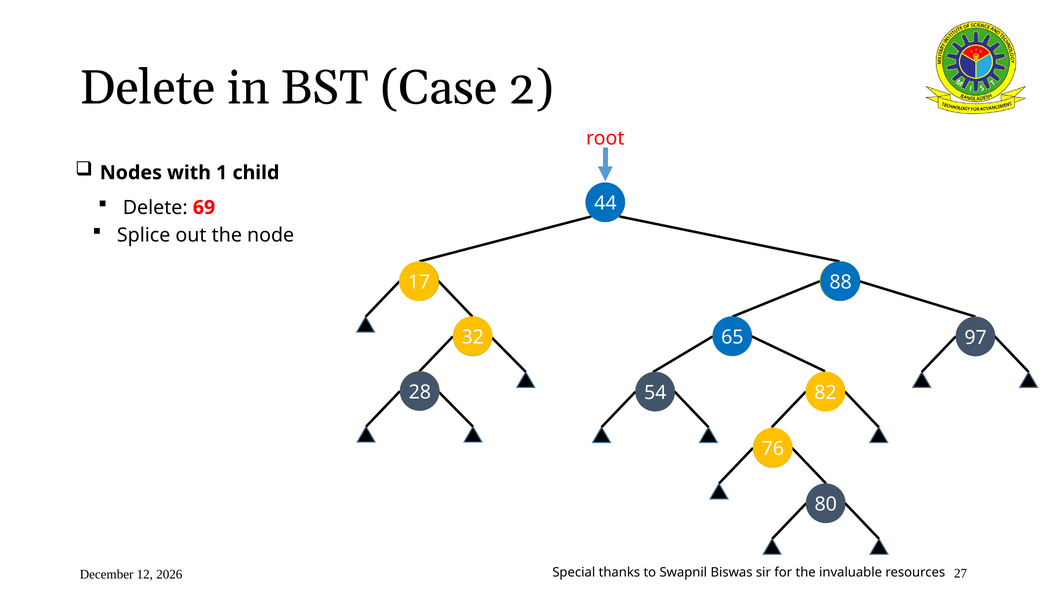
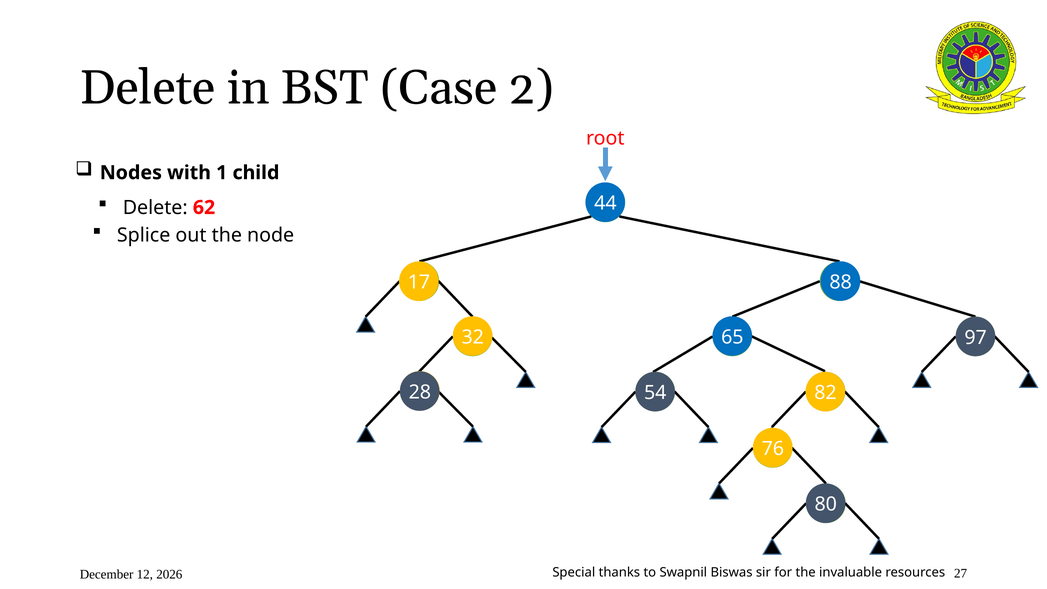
69: 69 -> 62
